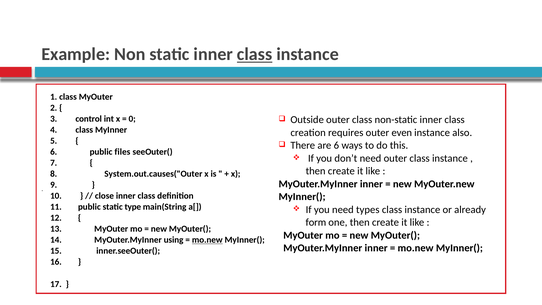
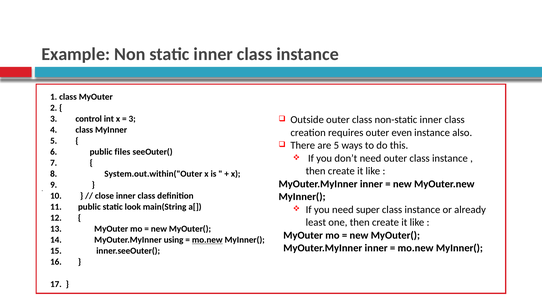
class at (255, 54) underline: present -> none
0 at (132, 119): 0 -> 3
are 6: 6 -> 5
System.out.causes("Outer: System.out.causes("Outer -> System.out.within("Outer
type: type -> look
types: types -> super
form: form -> least
